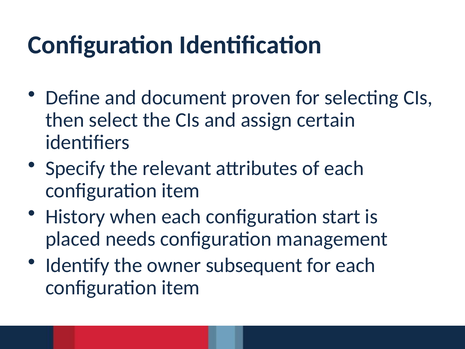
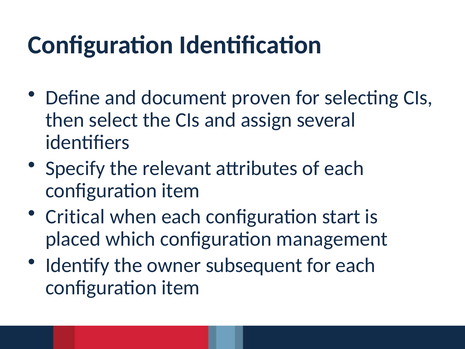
certain: certain -> several
History: History -> Critical
needs: needs -> which
